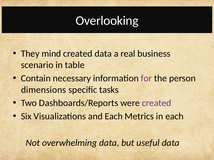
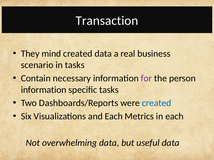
Overlooking: Overlooking -> Transaction
in table: table -> tasks
dimensions at (44, 90): dimensions -> information
created at (157, 103) colour: purple -> blue
